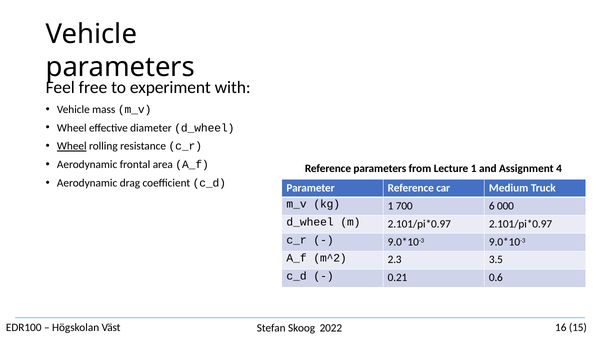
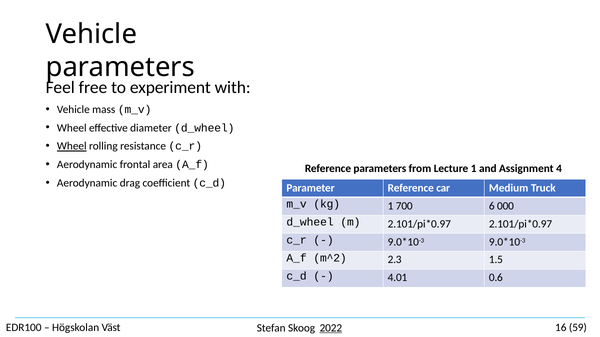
3.5: 3.5 -> 1.5
0.21: 0.21 -> 4.01
2022 underline: none -> present
15: 15 -> 59
